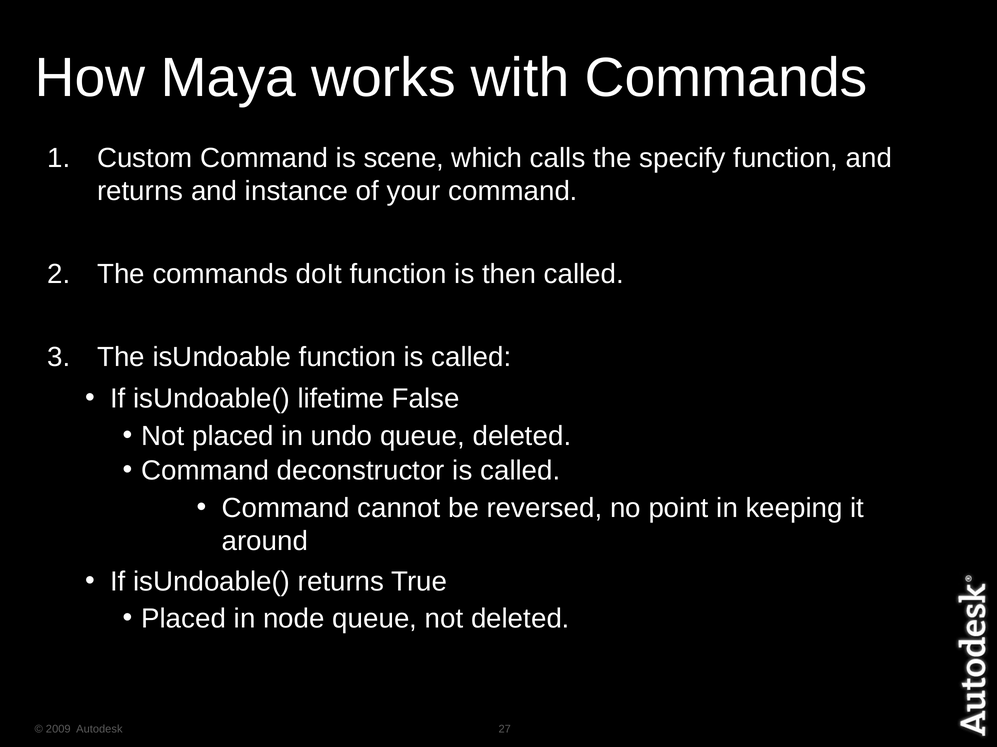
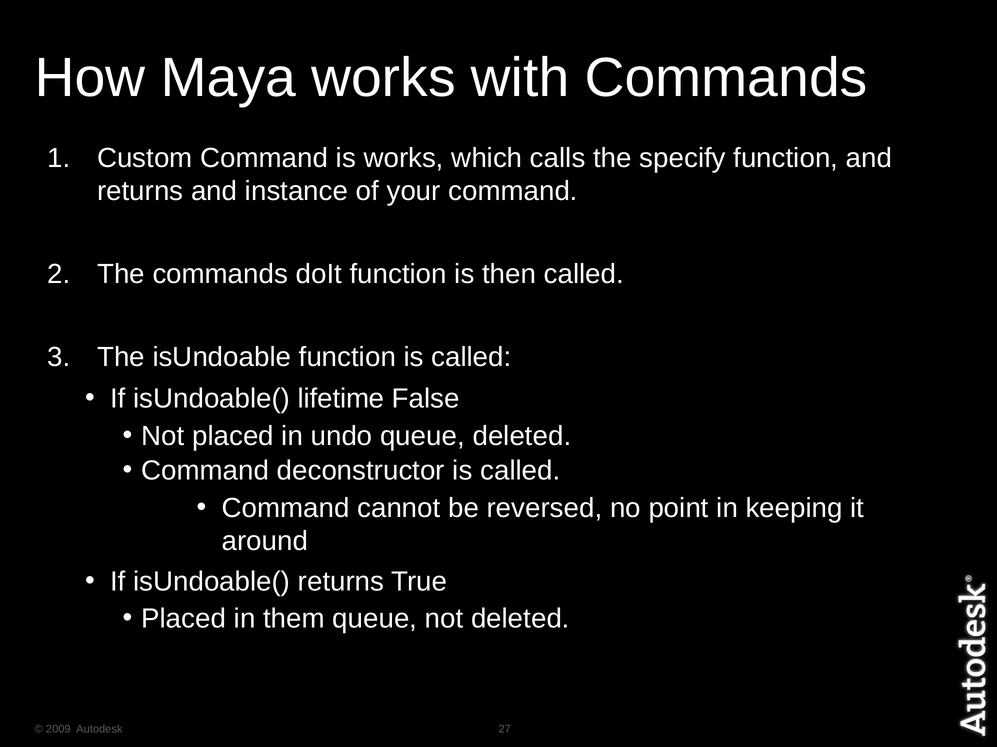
is scene: scene -> works
node: node -> them
